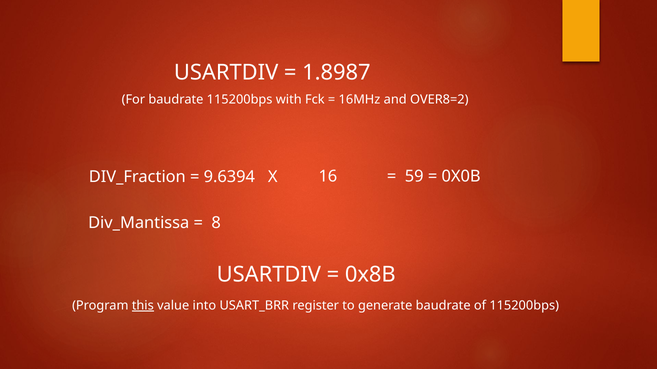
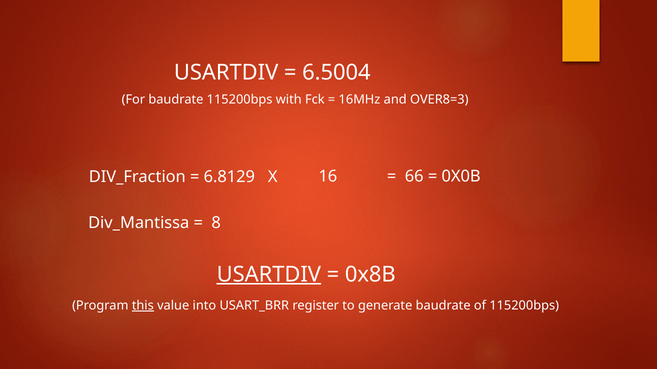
1.8987: 1.8987 -> 6.5004
OVER8=2: OVER8=2 -> OVER8=3
9.6394: 9.6394 -> 6.8129
59: 59 -> 66
USARTDIV at (269, 275) underline: none -> present
